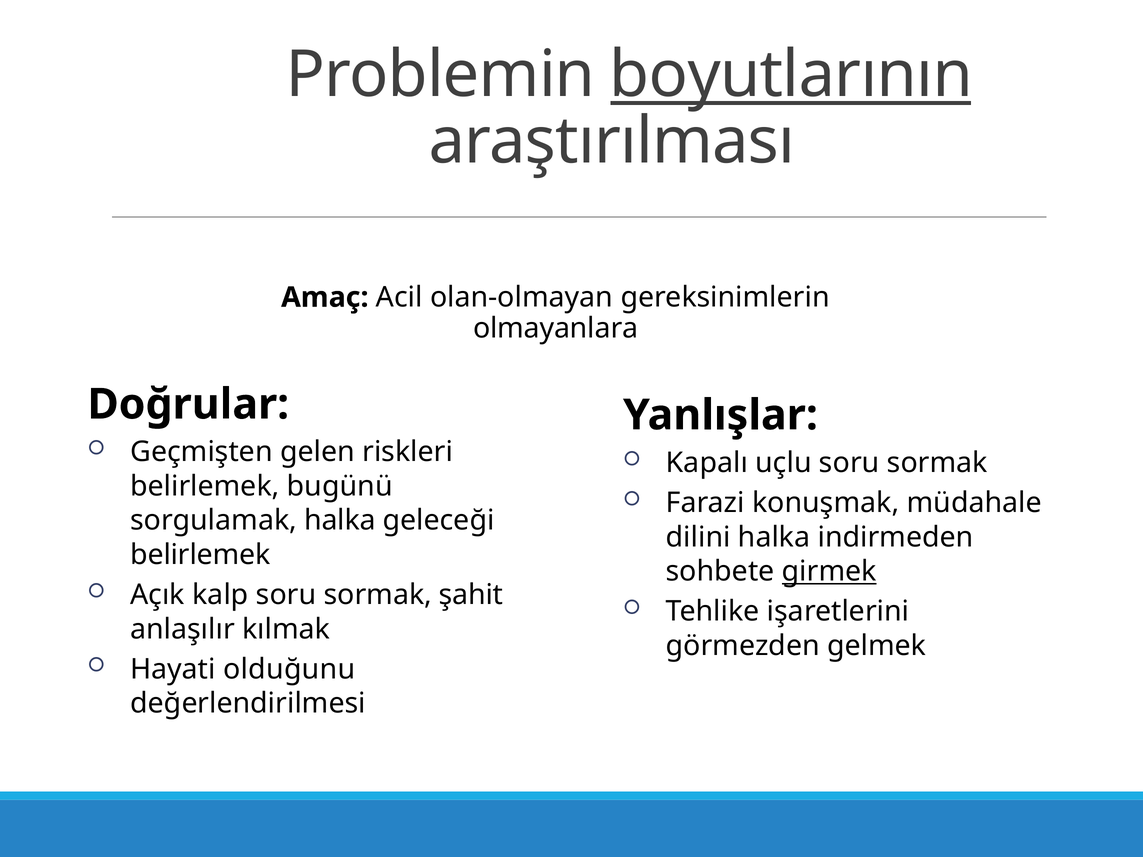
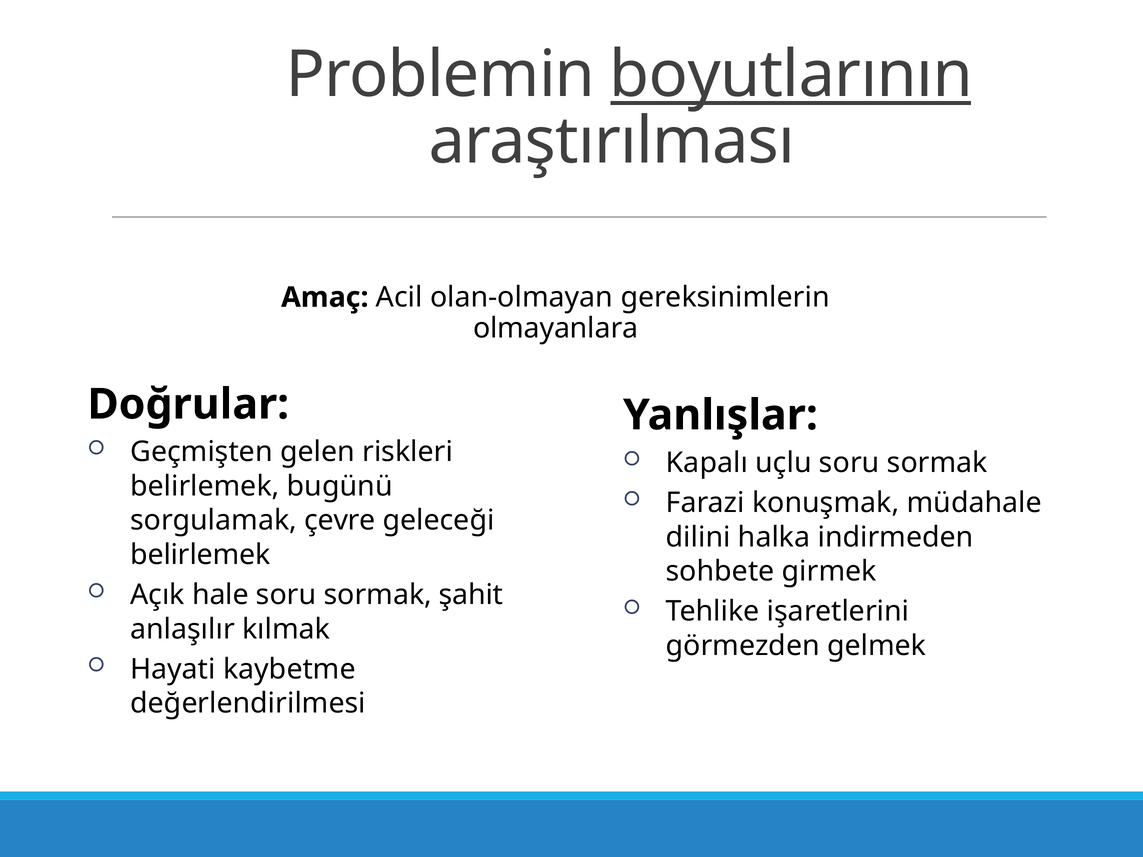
sorgulamak halka: halka -> çevre
girmek underline: present -> none
kalp: kalp -> hale
olduğunu: olduğunu -> kaybetme
